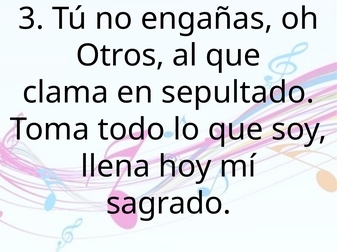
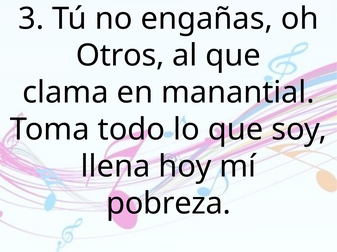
sepultado: sepultado -> manantial
sagrado: sagrado -> pobreza
